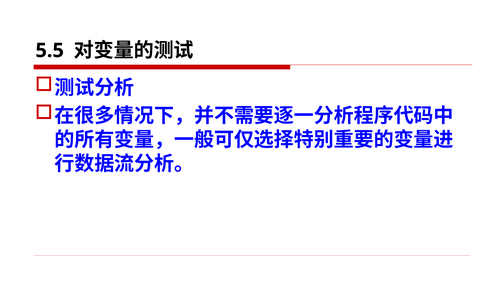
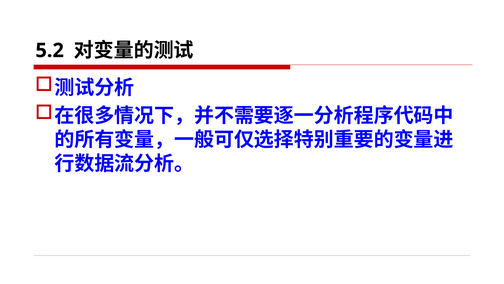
5.5: 5.5 -> 5.2
